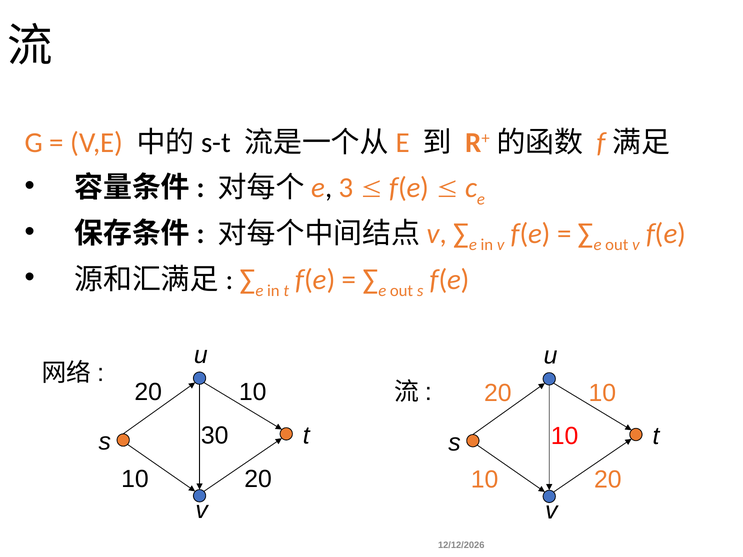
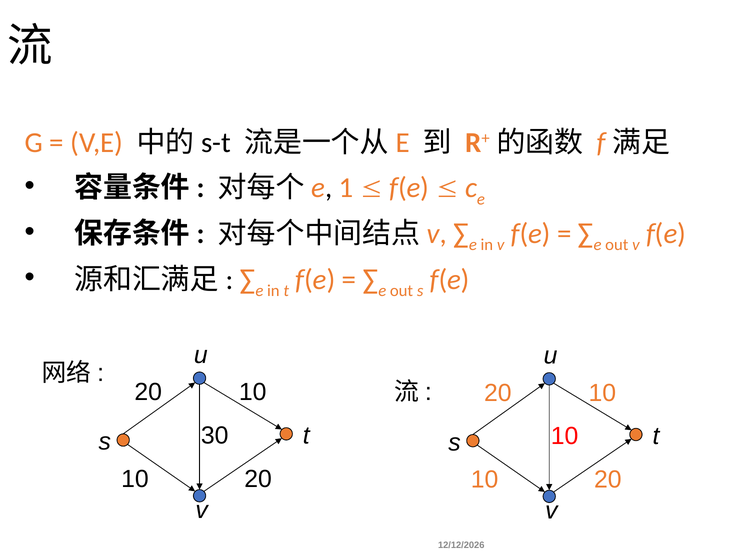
3: 3 -> 1
